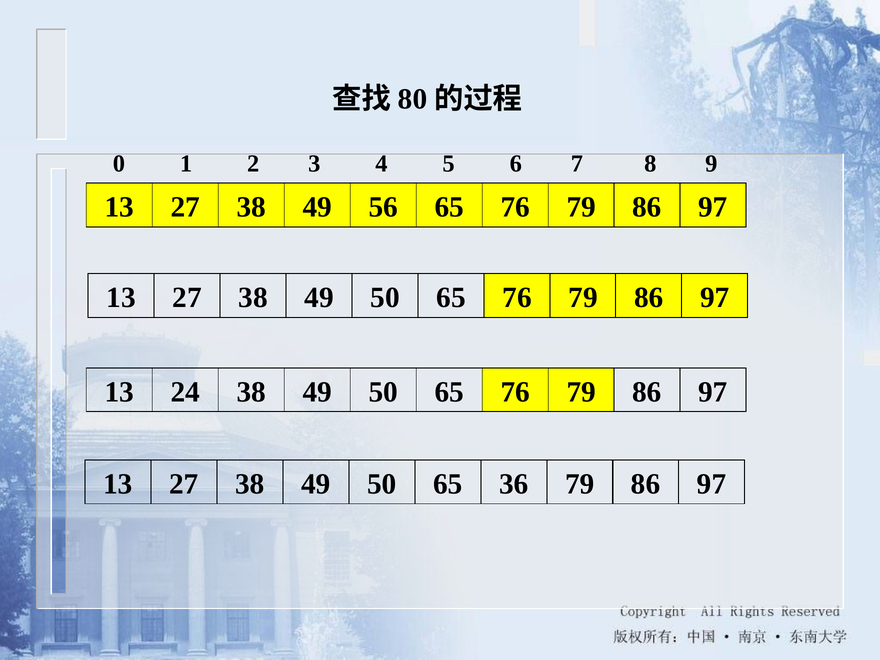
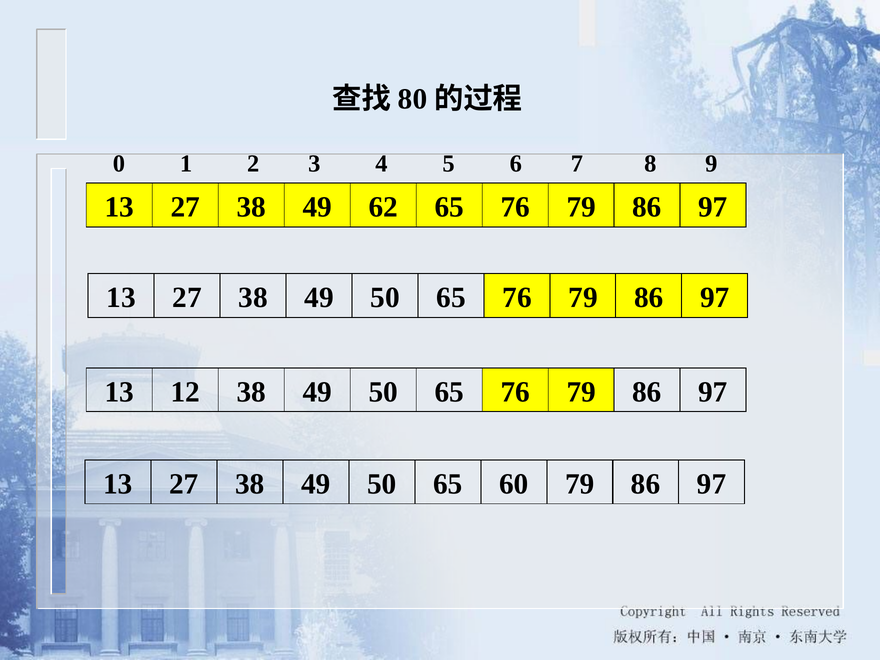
56: 56 -> 62
24: 24 -> 12
36: 36 -> 60
